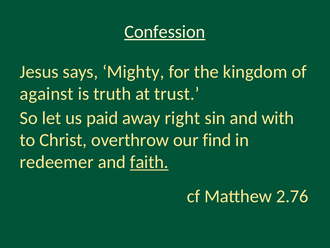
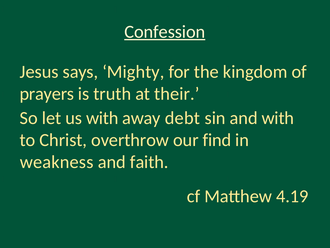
against: against -> prayers
trust: trust -> their
us paid: paid -> with
right: right -> debt
redeemer: redeemer -> weakness
faith underline: present -> none
2.76: 2.76 -> 4.19
